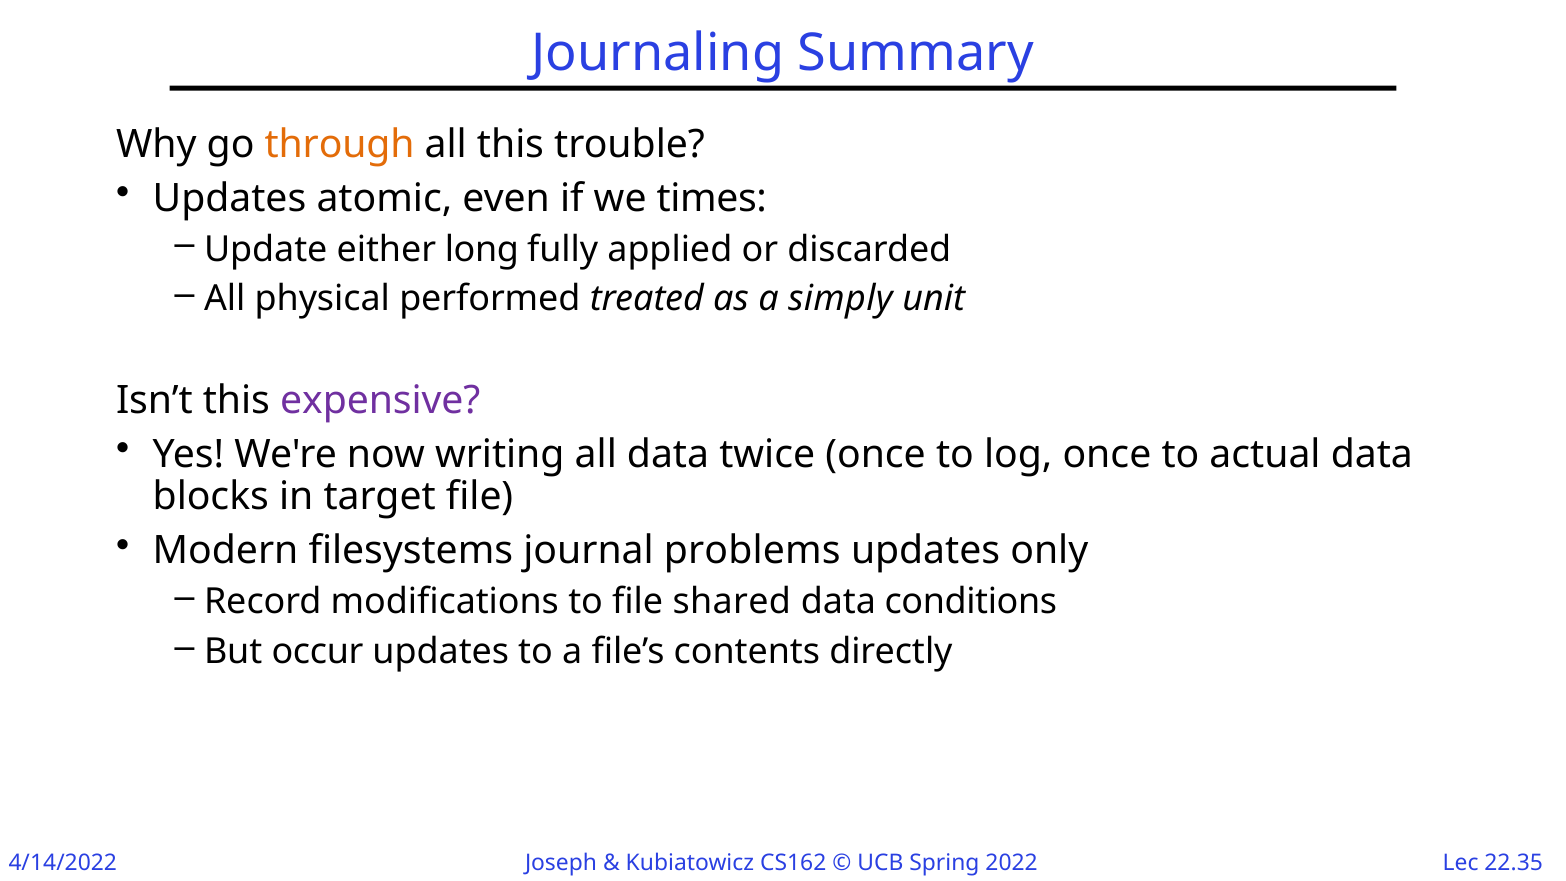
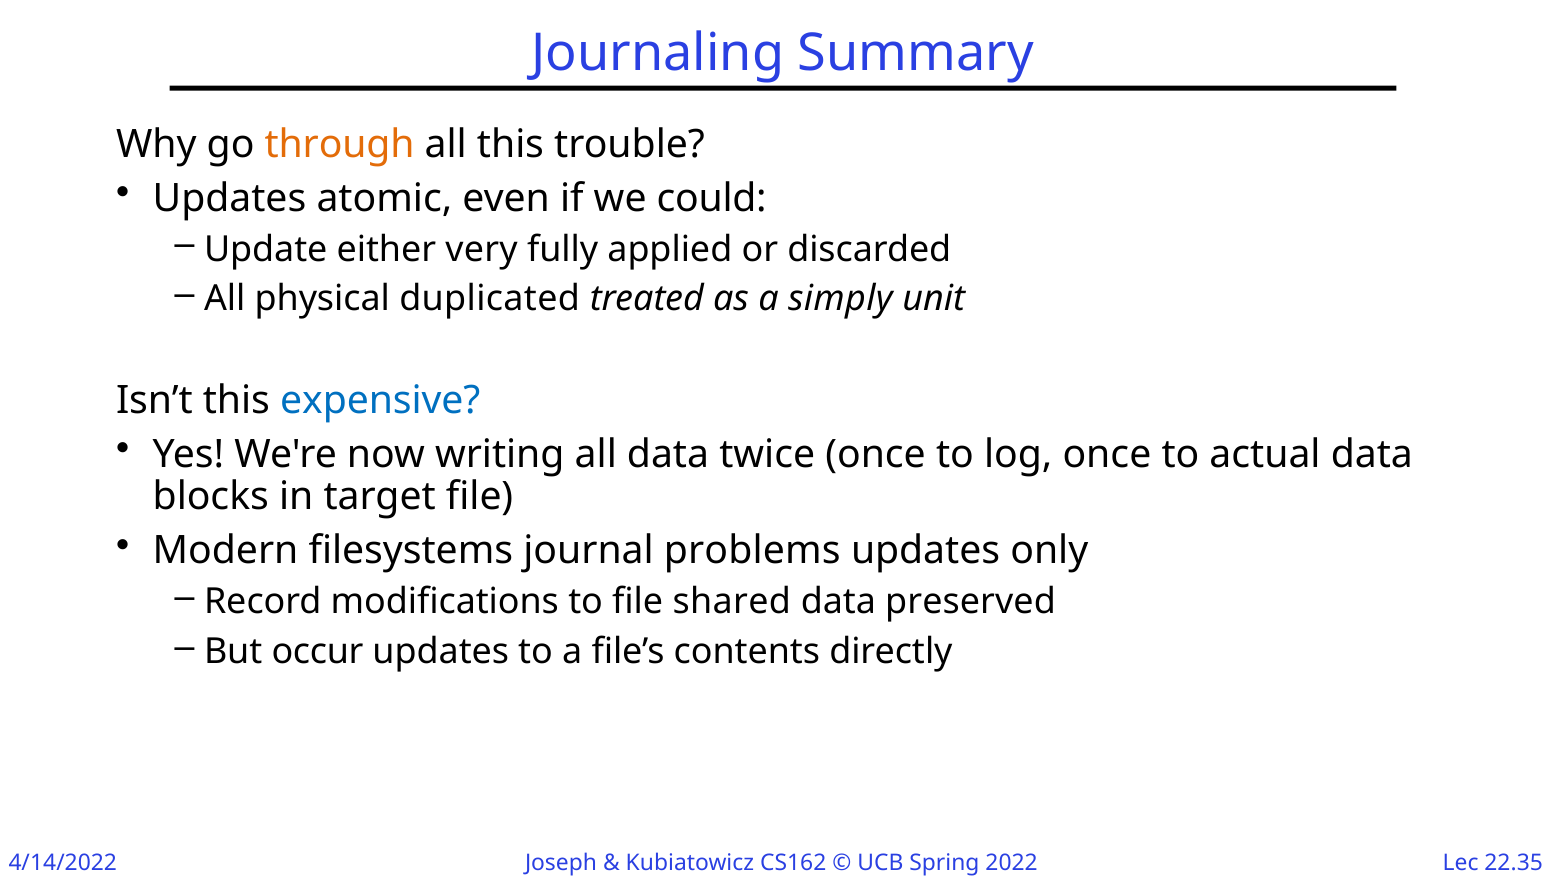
times: times -> could
long: long -> very
performed: performed -> duplicated
expensive colour: purple -> blue
conditions: conditions -> preserved
